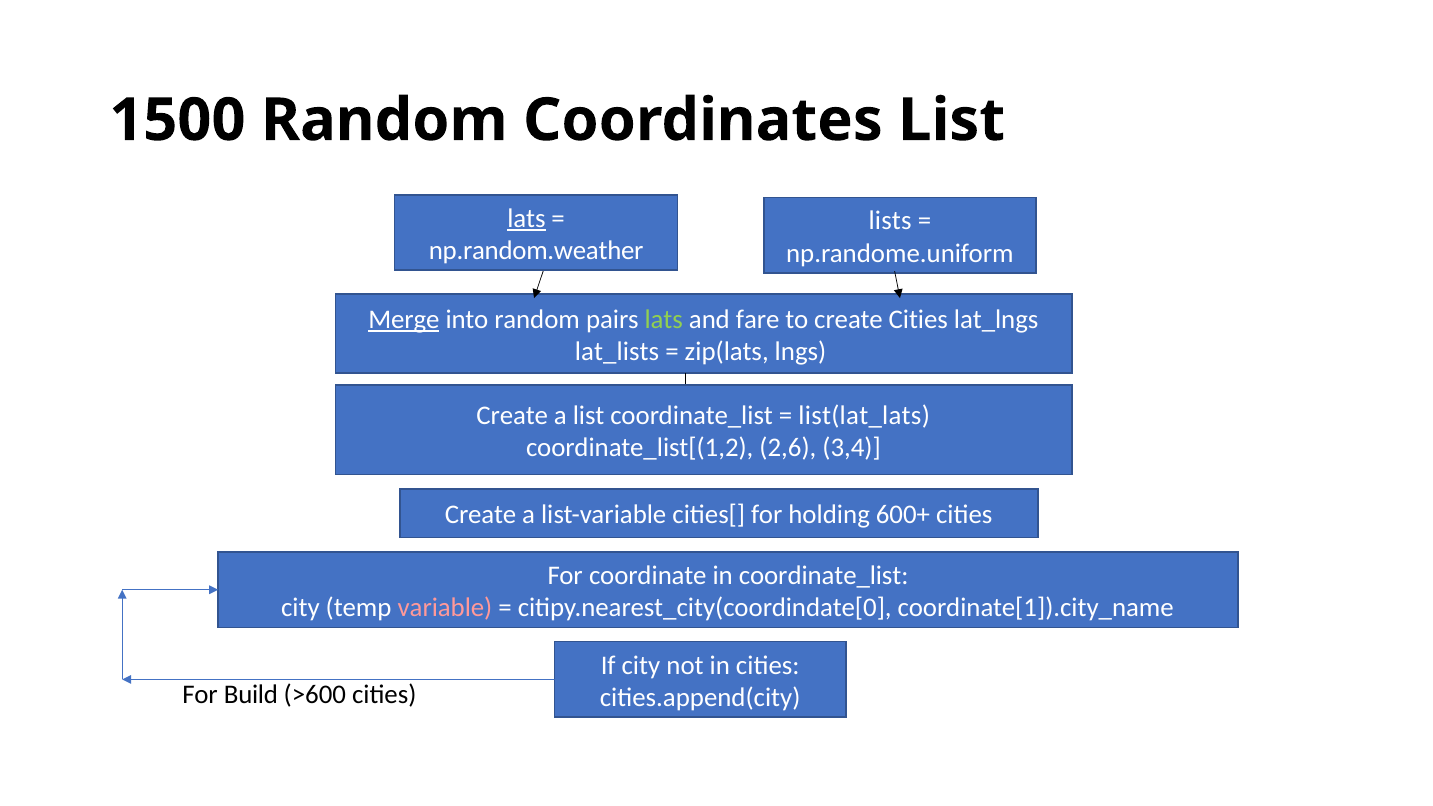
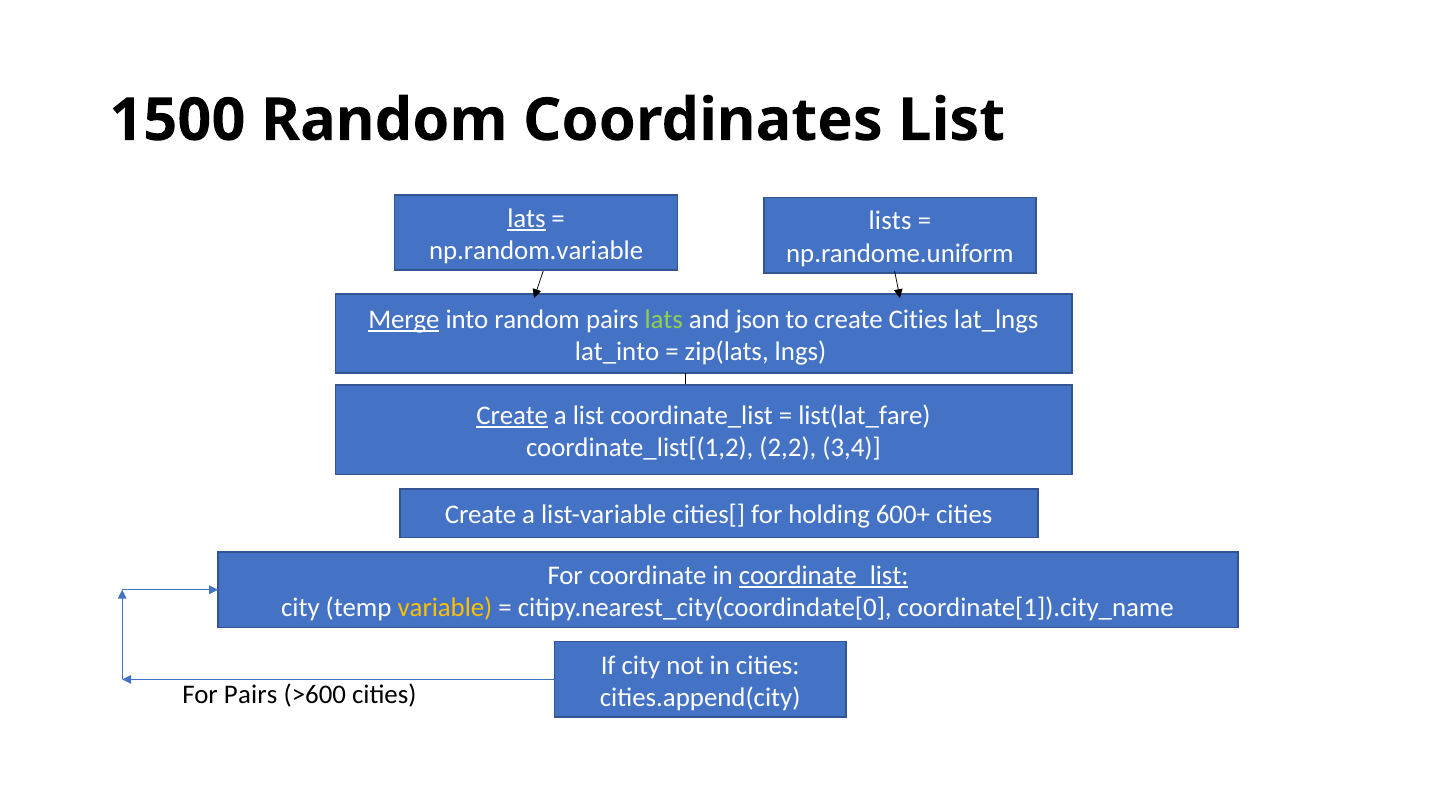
np.random.weather: np.random.weather -> np.random.variable
fare: fare -> json
lat_lists: lat_lists -> lat_into
Create at (512, 415) underline: none -> present
list(lat_lats: list(lat_lats -> list(lat_fare
2,6: 2,6 -> 2,2
coordinate_list at (824, 576) underline: none -> present
variable colour: pink -> yellow
For Build: Build -> Pairs
